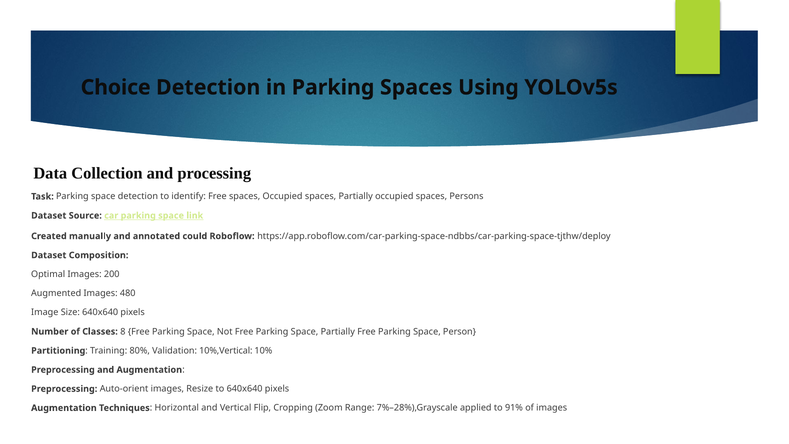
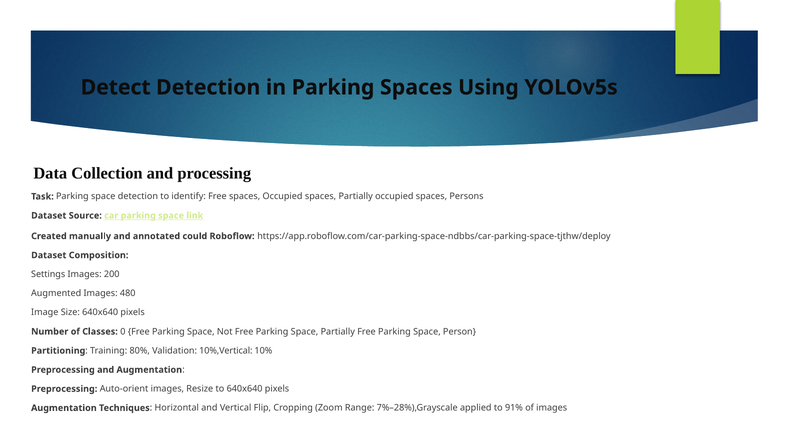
Choice: Choice -> Detect
Optimal: Optimal -> Settings
8: 8 -> 0
